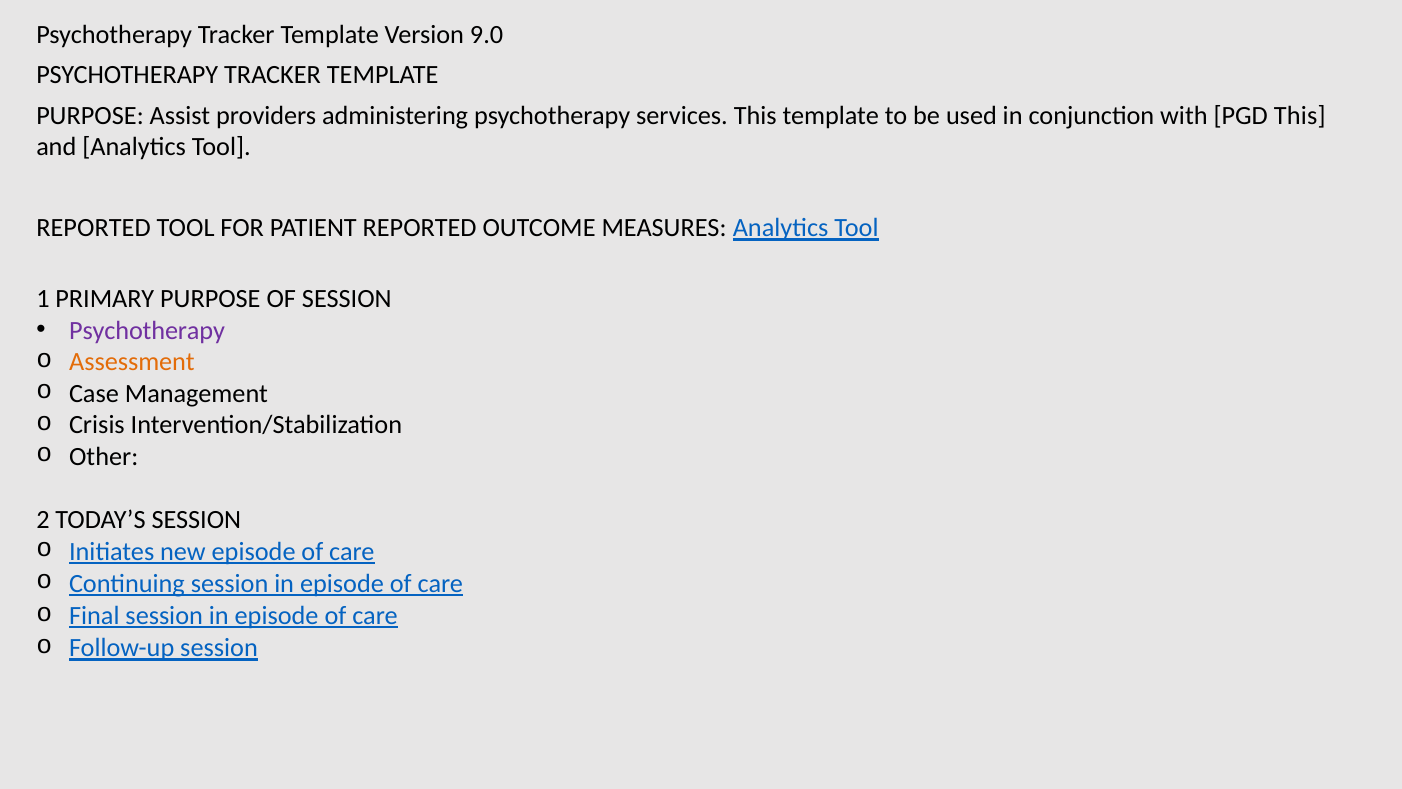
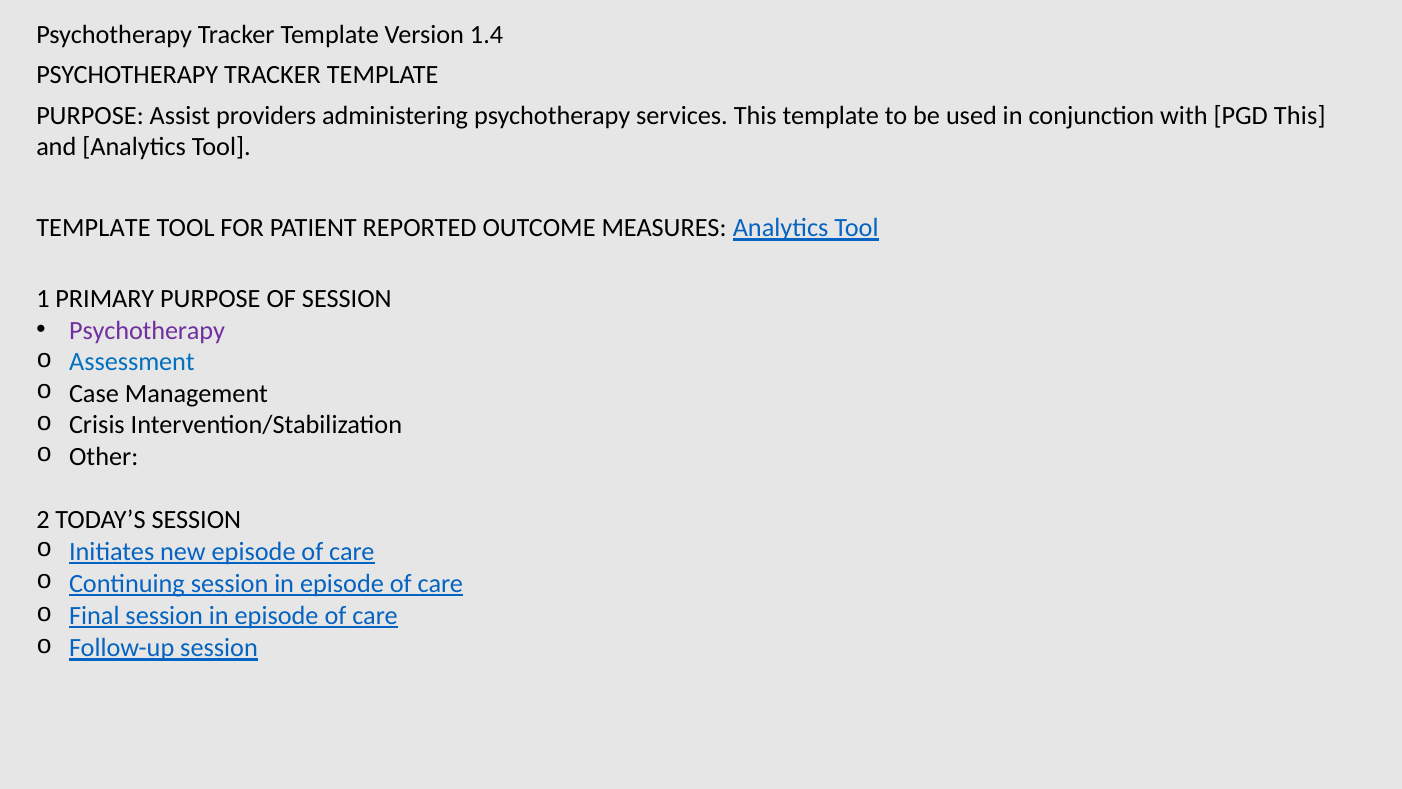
9.0: 9.0 -> 1.4
REPORTED at (94, 228): REPORTED -> TEMPLATE
Assessment colour: orange -> blue
